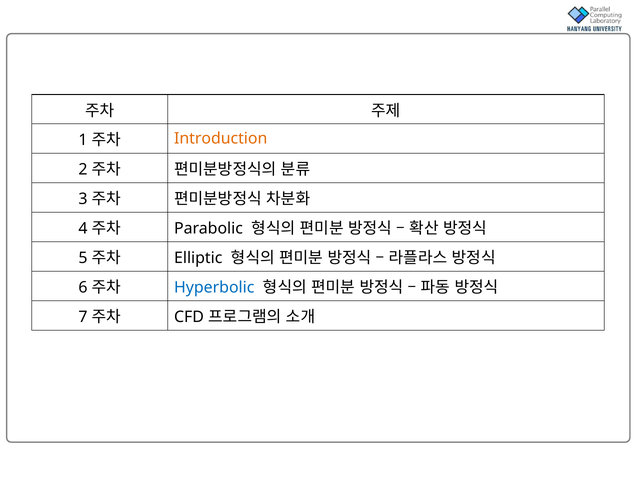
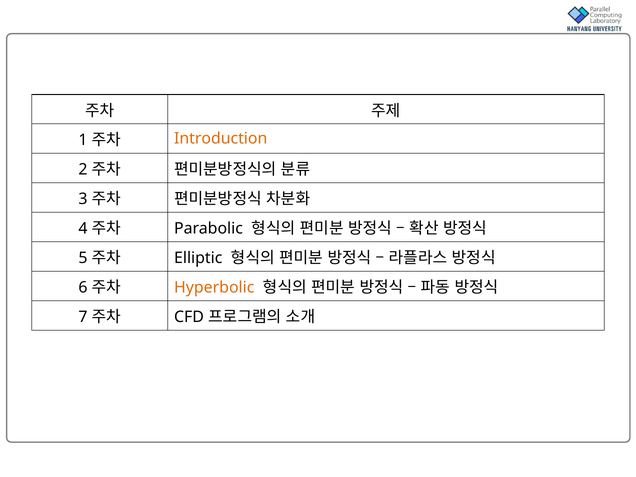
Hyperbolic colour: blue -> orange
